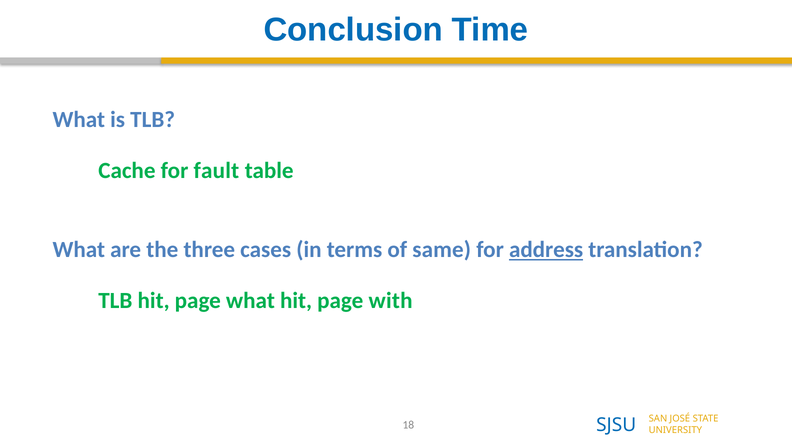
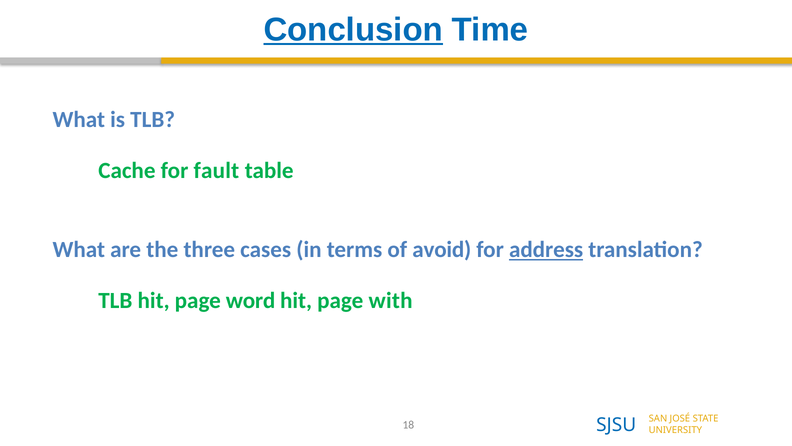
Conclusion underline: none -> present
same: same -> avoid
page what: what -> word
